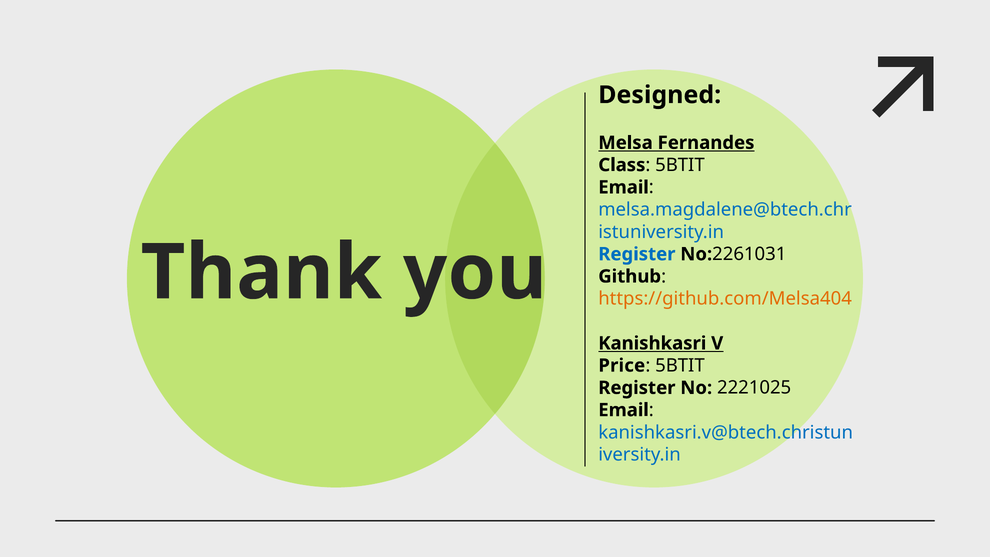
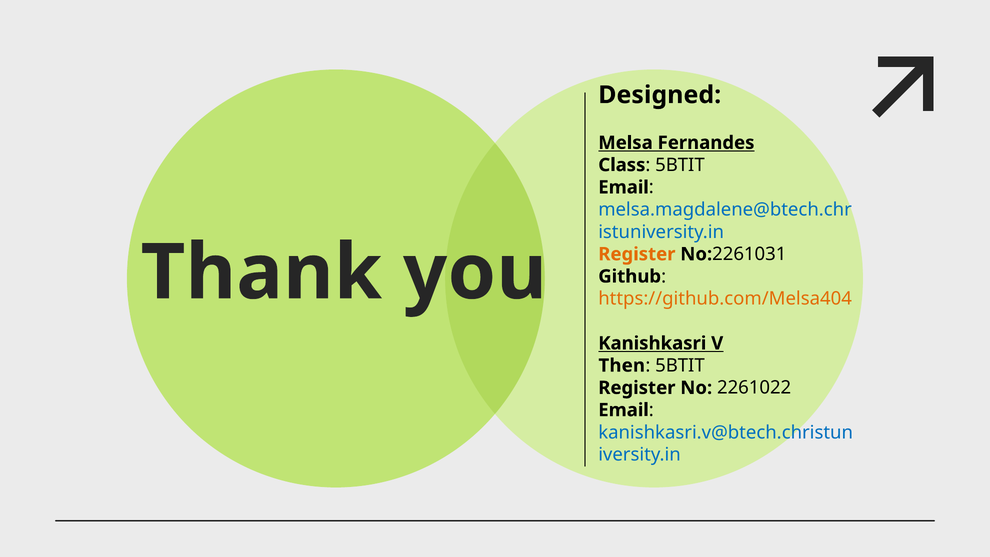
Register at (637, 254) colour: blue -> orange
Price: Price -> Then
2221025: 2221025 -> 2261022
